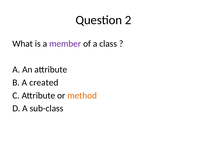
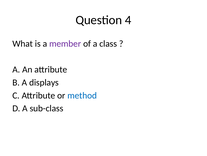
2: 2 -> 4
created: created -> displays
method colour: orange -> blue
